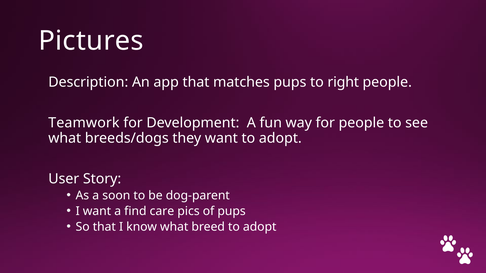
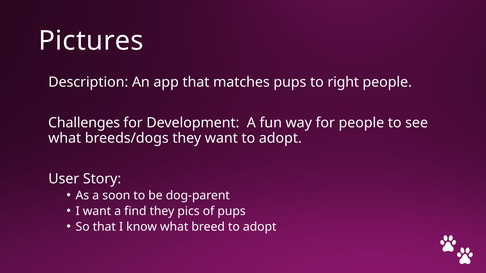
Teamwork: Teamwork -> Challenges
find care: care -> they
